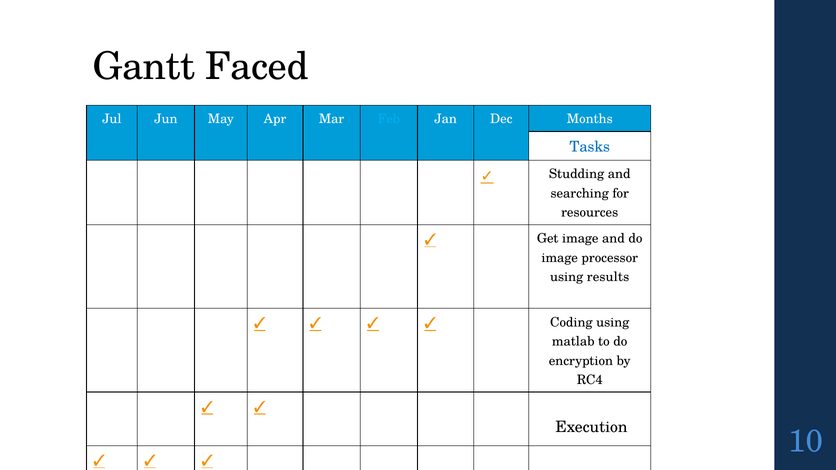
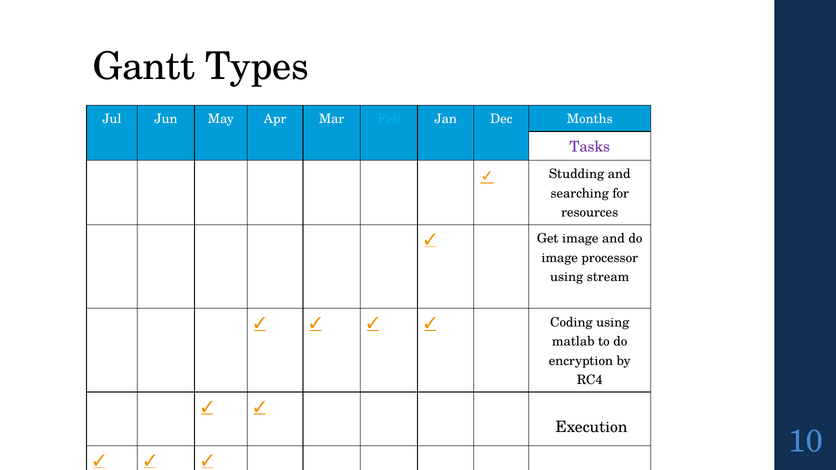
Faced: Faced -> Types
Tasks colour: blue -> purple
results: results -> stream
